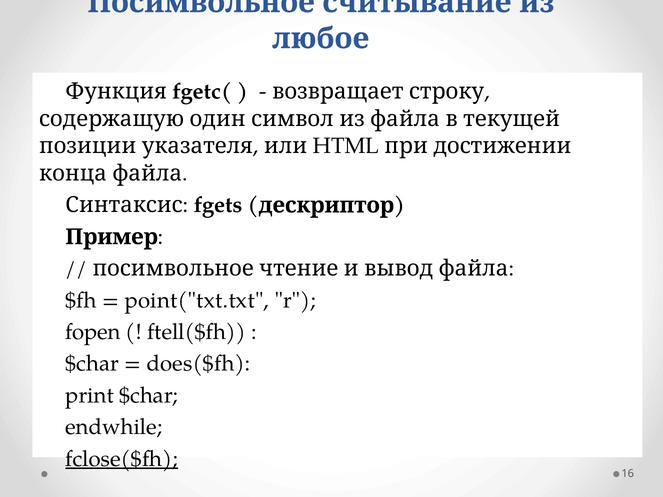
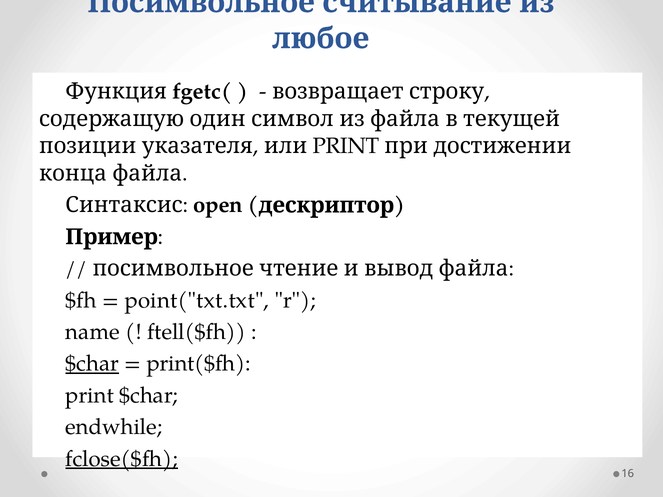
HTML at (346, 146): HTML -> PRINT
fgets: fgets -> open
fopen: fopen -> name
$char at (92, 364) underline: none -> present
does($fh: does($fh -> print($fh
